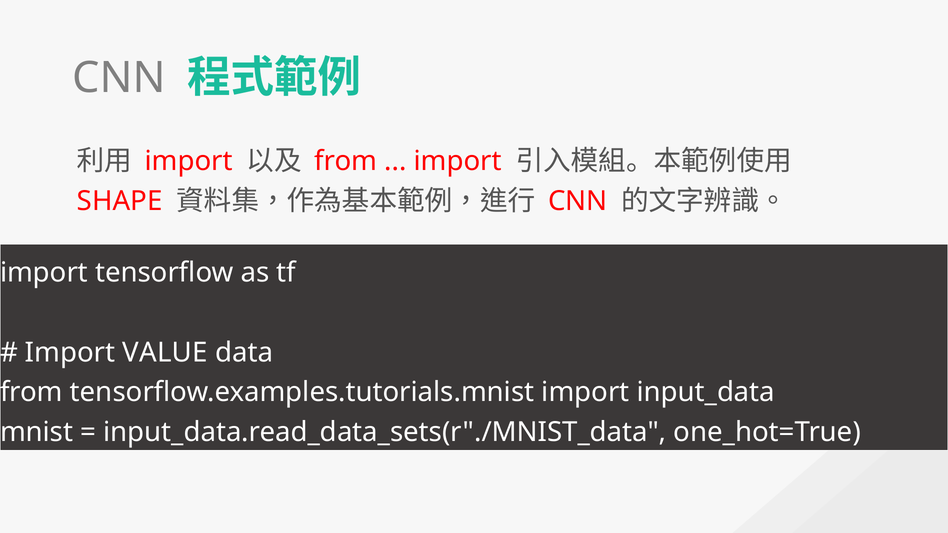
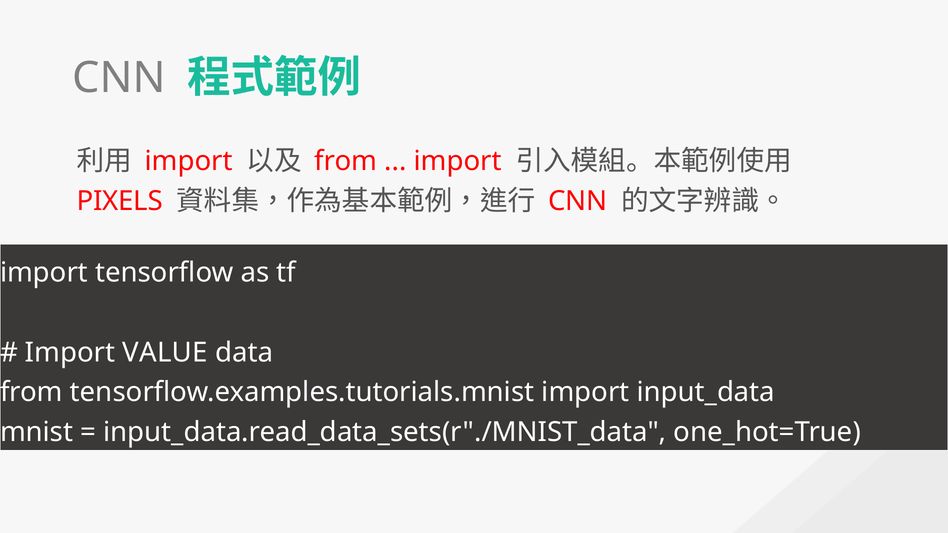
SHAPE: SHAPE -> PIXELS
